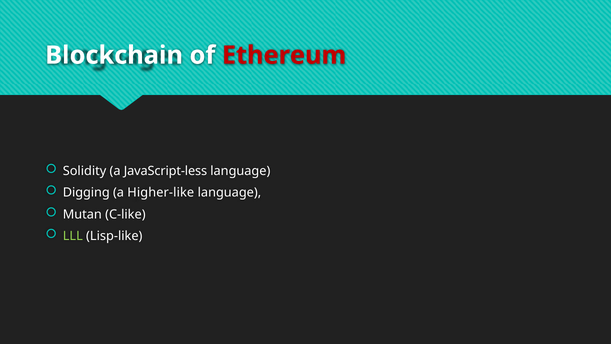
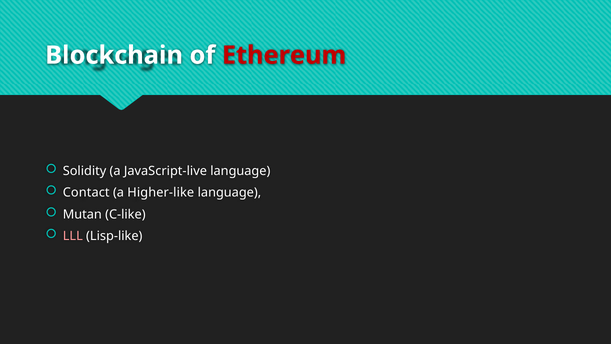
JavaScript-less: JavaScript-less -> JavaScript-live
Digging: Digging -> Contact
LLL colour: light green -> pink
